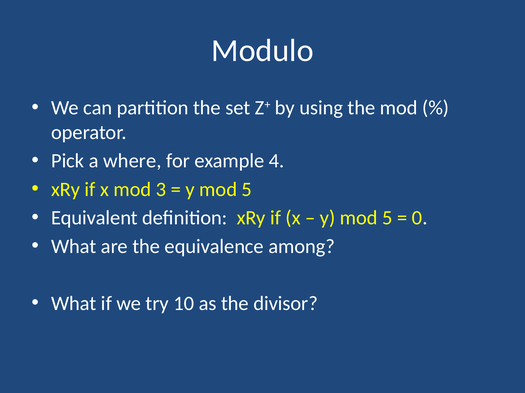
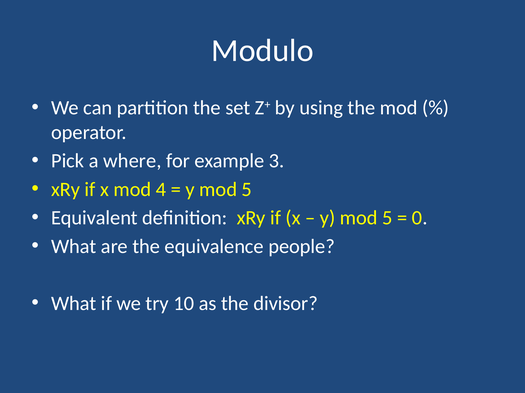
4: 4 -> 3
3: 3 -> 4
among: among -> people
